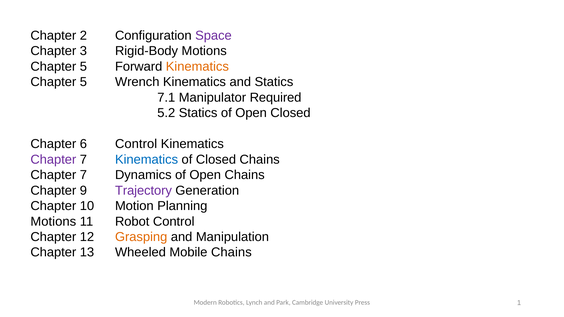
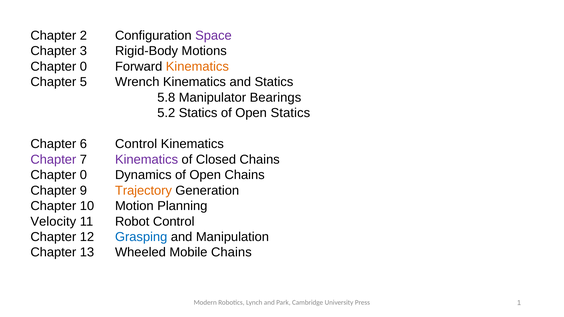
5 at (83, 67): 5 -> 0
7.1: 7.1 -> 5.8
Required: Required -> Bearings
Open Closed: Closed -> Statics
Kinematics at (147, 160) colour: blue -> purple
7 at (83, 175): 7 -> 0
Trajectory colour: purple -> orange
Motions at (53, 222): Motions -> Velocity
Grasping colour: orange -> blue
